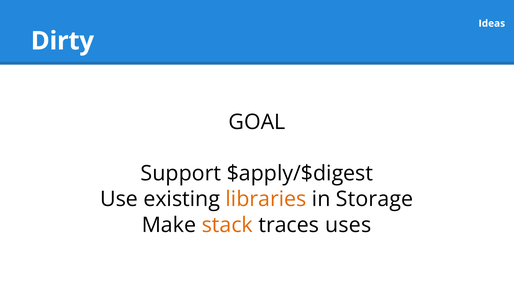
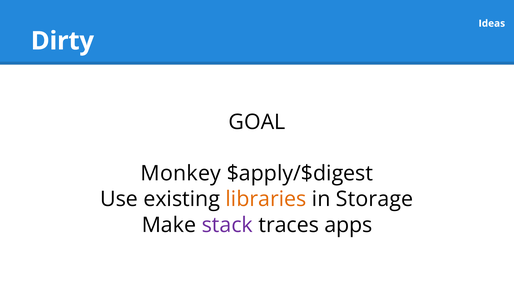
Support: Support -> Monkey
stack colour: orange -> purple
uses: uses -> apps
